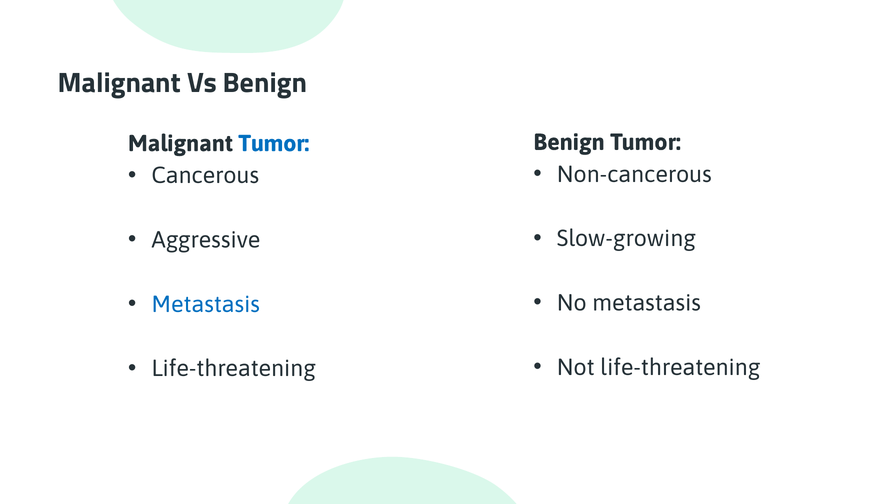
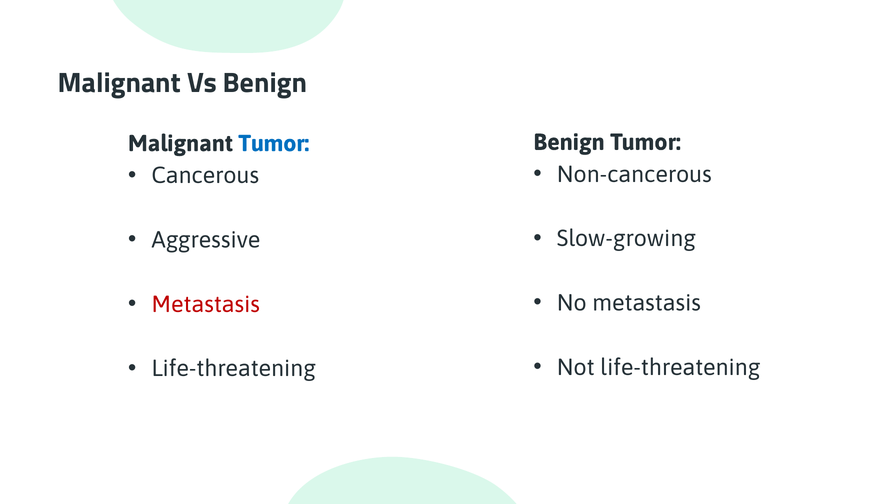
Metastasis at (206, 304) colour: blue -> red
